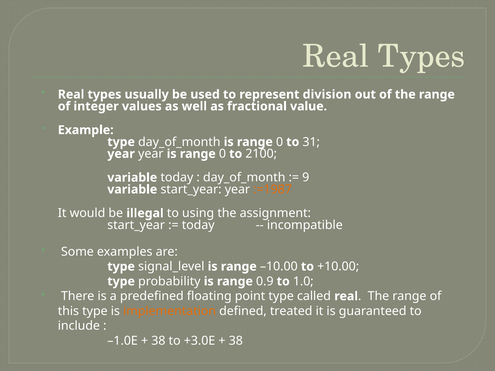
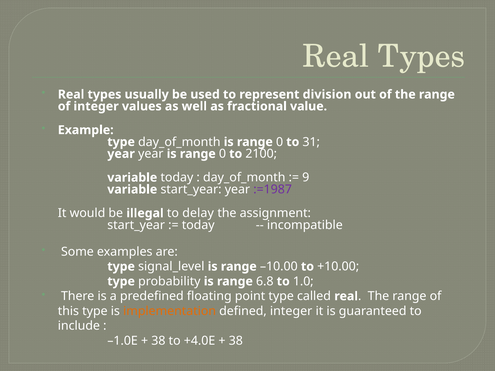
:=1987 colour: orange -> purple
using: using -> delay
0.9: 0.9 -> 6.8
defined treated: treated -> integer
+3.0E: +3.0E -> +4.0E
